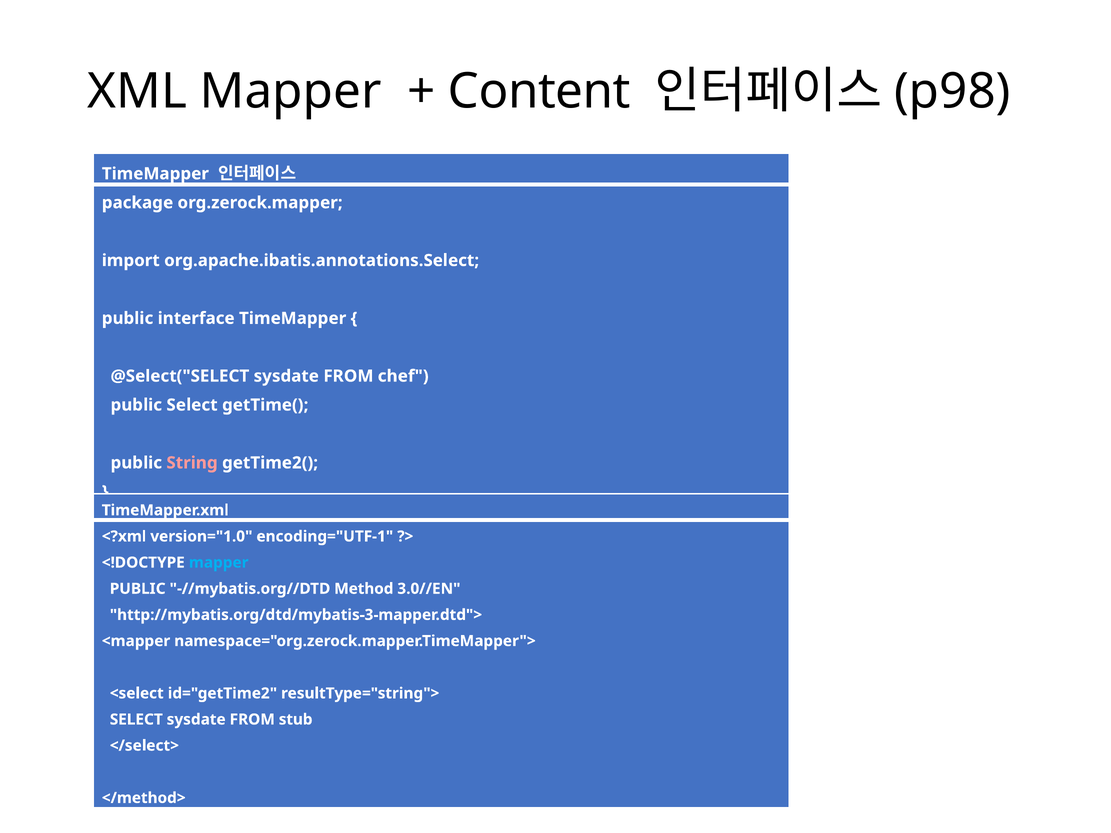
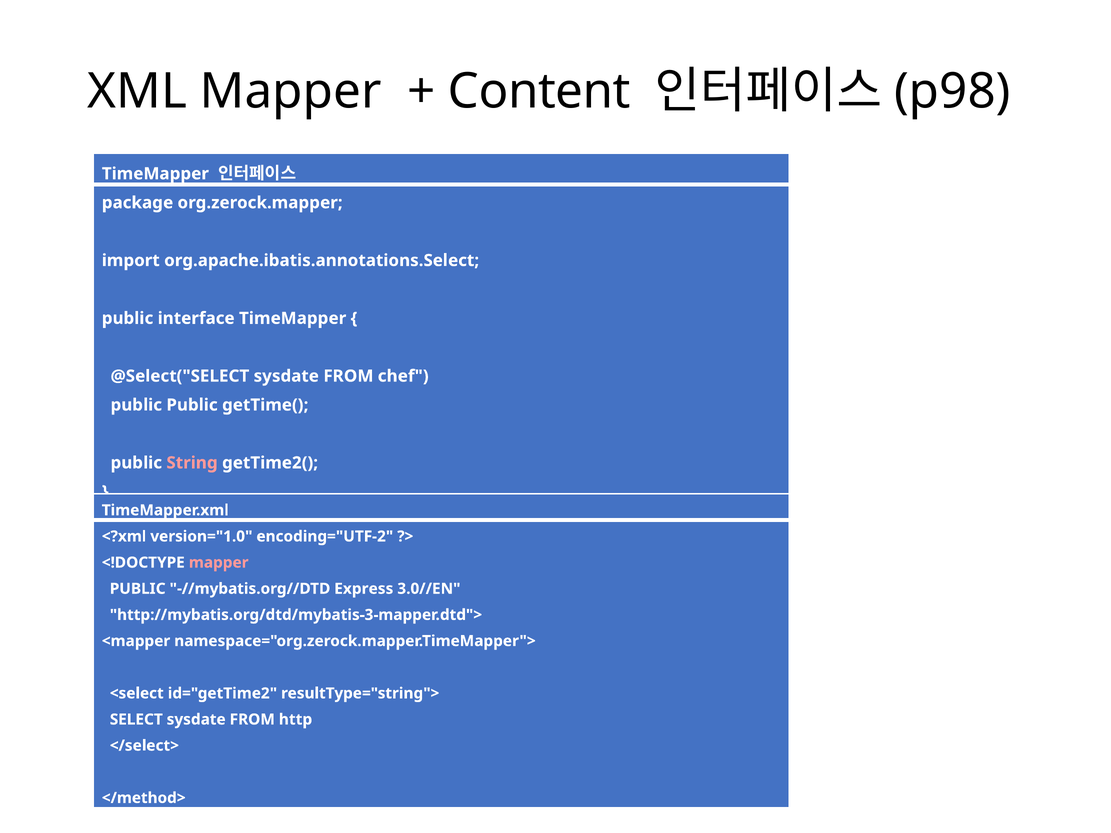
public Select: Select -> Public
encoding="UTF-1: encoding="UTF-1 -> encoding="UTF-2
mapper at (219, 563) colour: light blue -> pink
Method: Method -> Express
stub: stub -> http
